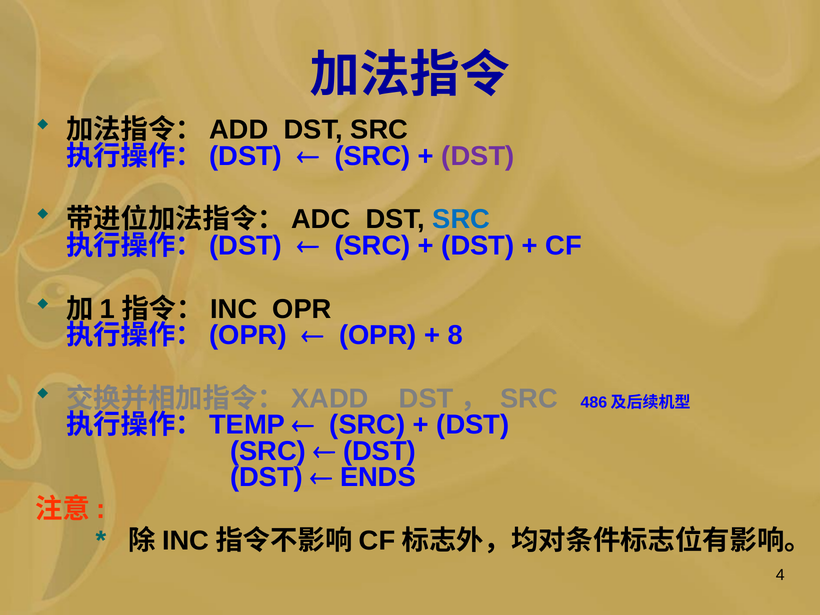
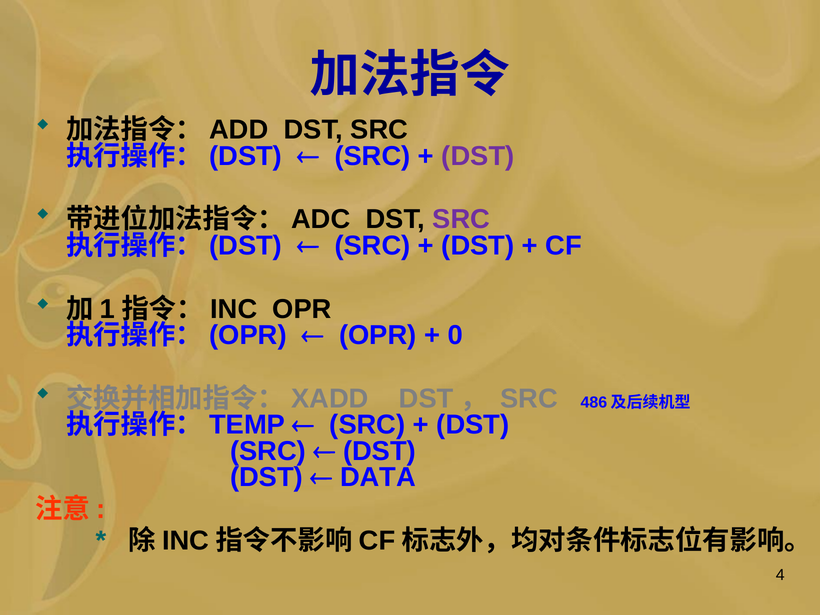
SRC at (461, 219) colour: blue -> purple
8: 8 -> 0
ENDS: ENDS -> DATA
